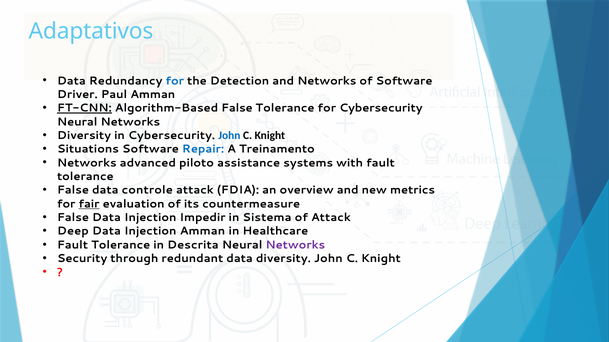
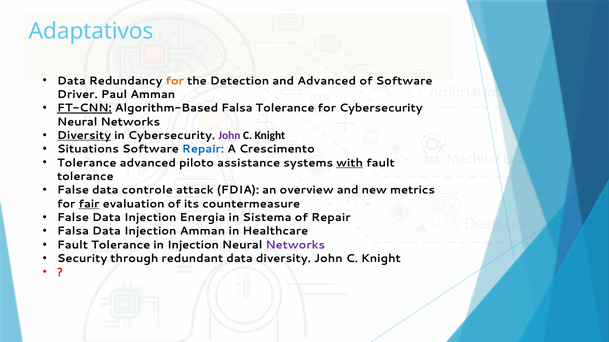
for at (175, 81) colour: blue -> orange
and Networks: Networks -> Advanced
Algorithm-Based False: False -> Falsa
Diversity at (84, 136) underline: none -> present
John at (229, 136) colour: blue -> purple
Treinamento: Treinamento -> Crescimento
Networks at (87, 163): Networks -> Tolerance
with underline: none -> present
Impedir: Impedir -> Energia
of Attack: Attack -> Repair
Deep at (73, 232): Deep -> Falsa
in Descrita: Descrita -> Injection
